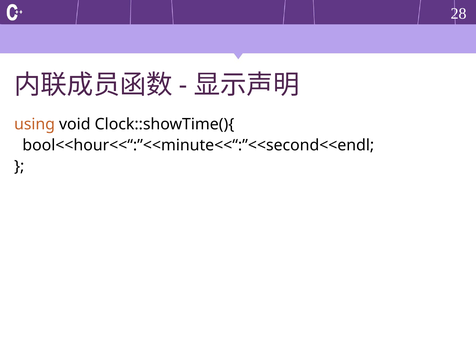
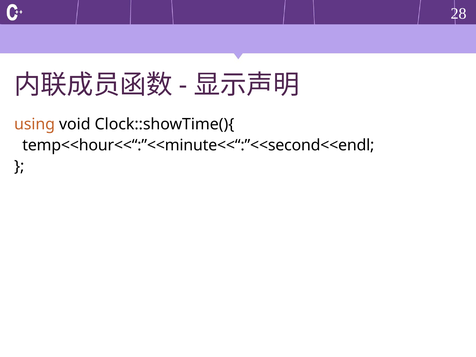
bool<<hour<<“:”<<minute<<“:”<<second<<endl: bool<<hour<<“:”<<minute<<“:”<<second<<endl -> temp<<hour<<“:”<<minute<<“:”<<second<<endl
